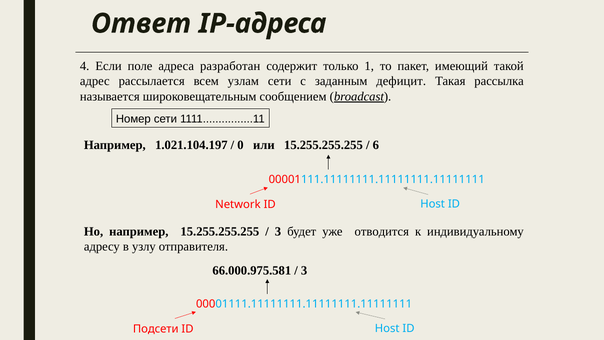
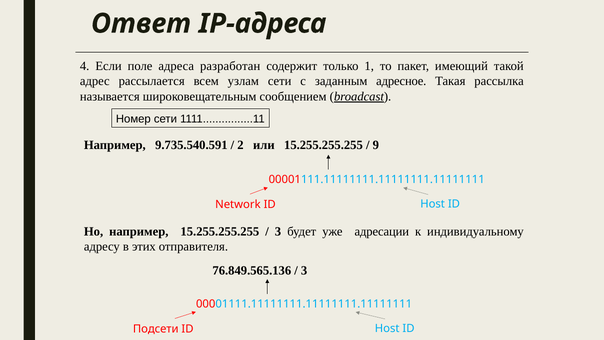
дефицит: дефицит -> адресное
1.021.104.197: 1.021.104.197 -> 9.735.540.591
0: 0 -> 2
6: 6 -> 9
отводится: отводится -> адресации
узлу: узлу -> этих
66.000.975.581: 66.000.975.581 -> 76.849.565.136
